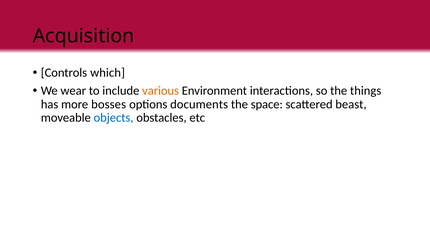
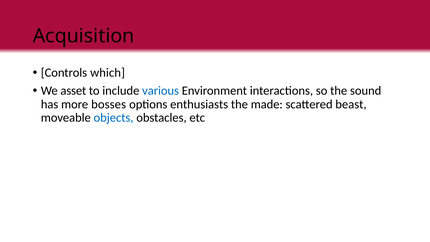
wear: wear -> asset
various colour: orange -> blue
things: things -> sound
documents: documents -> enthusiasts
space: space -> made
